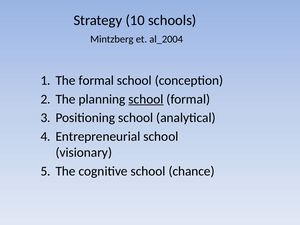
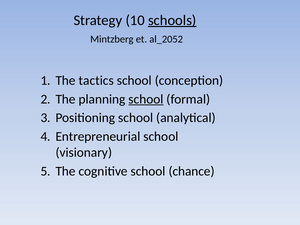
schools underline: none -> present
al_2004: al_2004 -> al_2052
The formal: formal -> tactics
